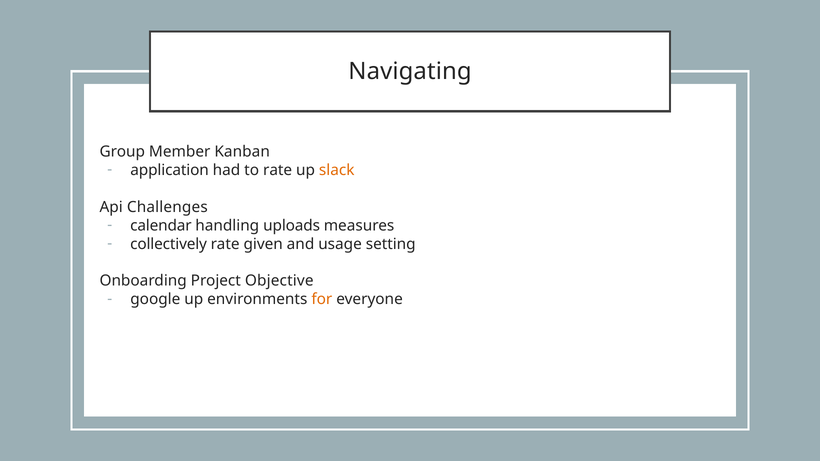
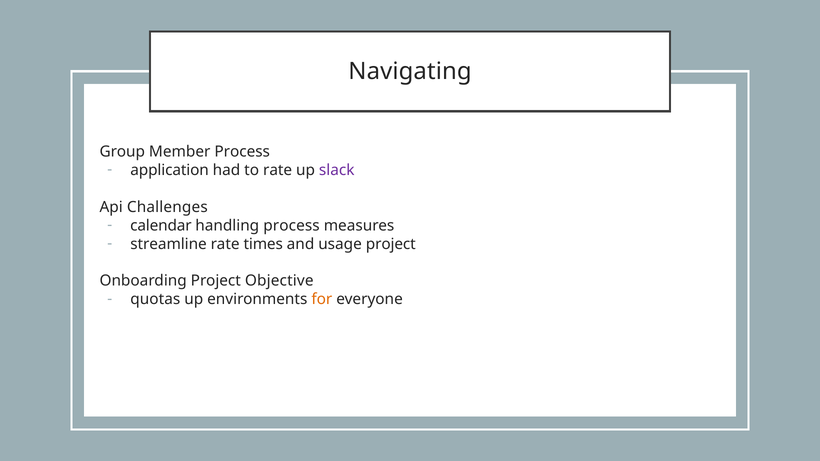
Member Kanban: Kanban -> Process
slack colour: orange -> purple
handling uploads: uploads -> process
collectively: collectively -> streamline
given: given -> times
usage setting: setting -> project
google: google -> quotas
